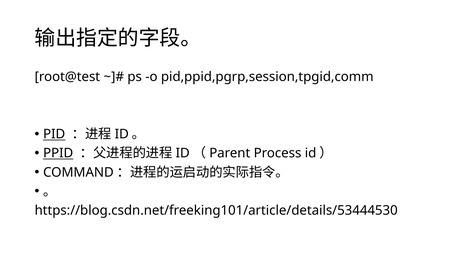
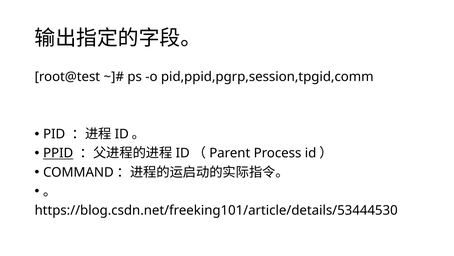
PID underline: present -> none
